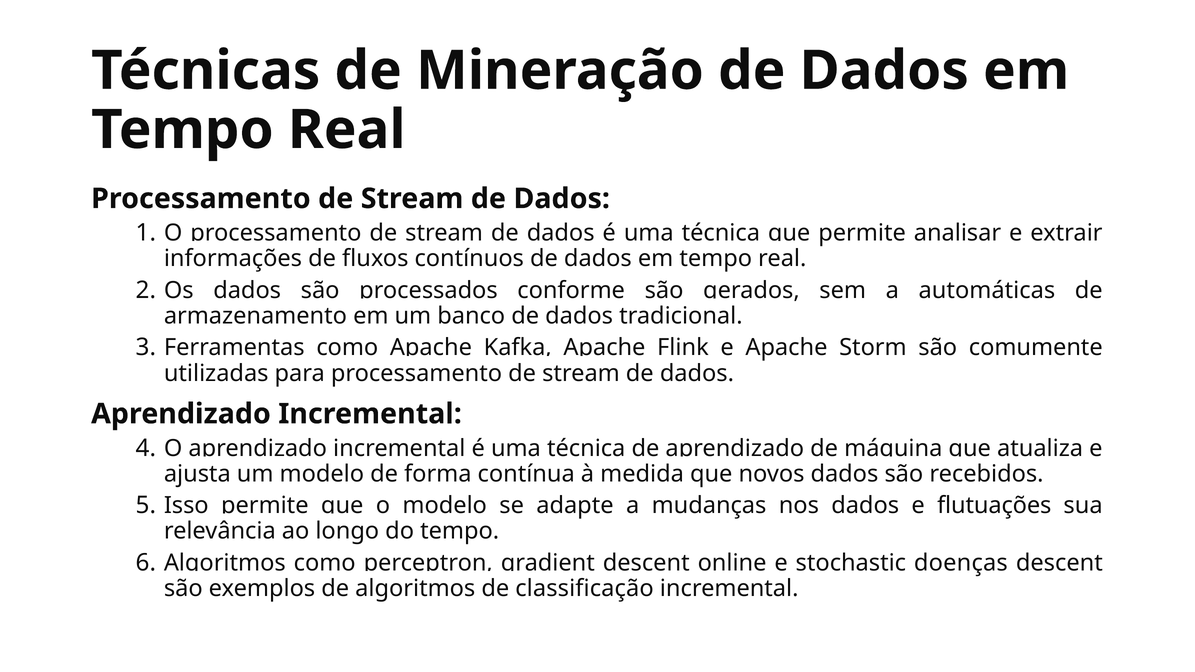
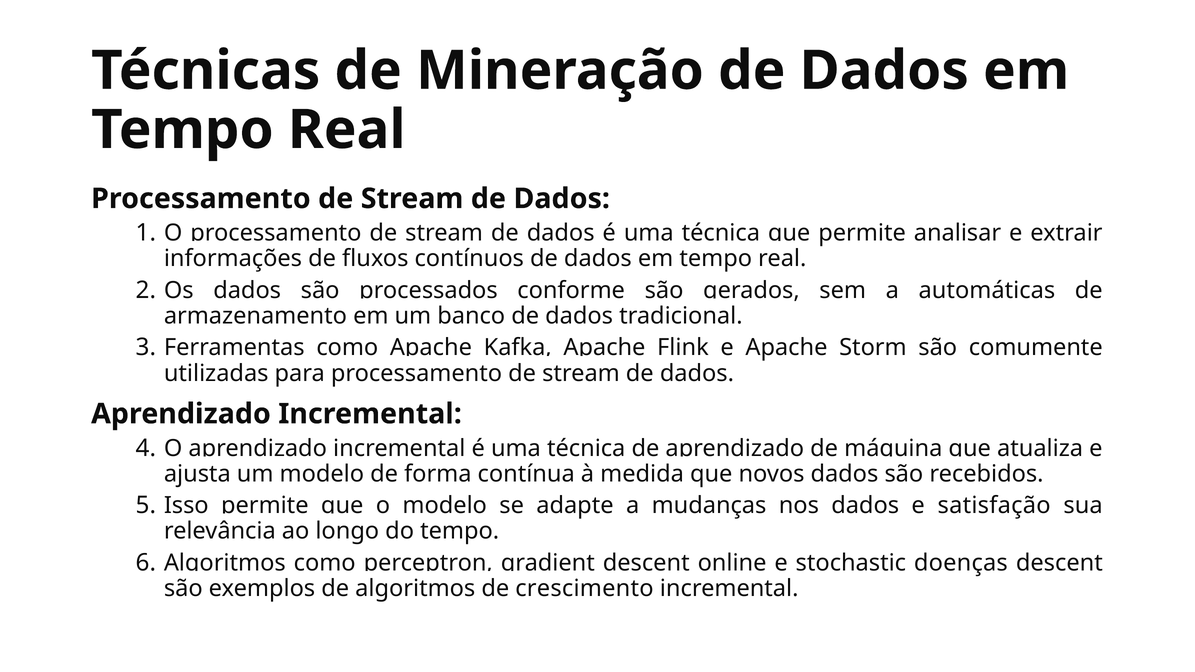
flutuações: flutuações -> satisfação
classificação: classificação -> crescimento
